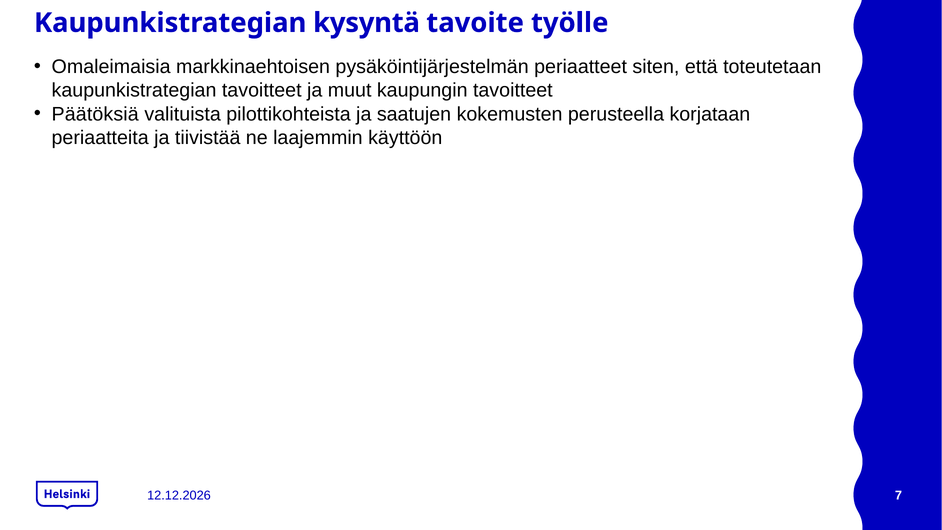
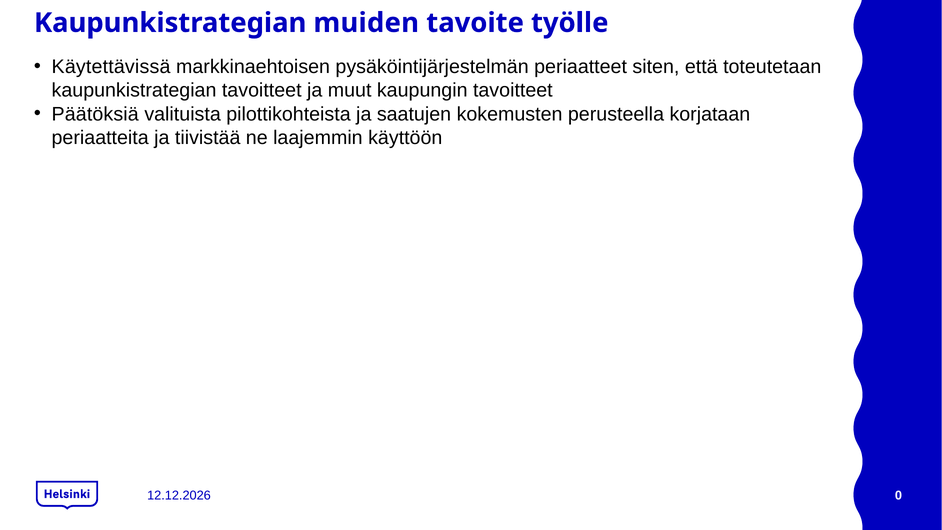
kysyntä: kysyntä -> muiden
Omaleimaisia: Omaleimaisia -> Käytettävissä
7: 7 -> 0
